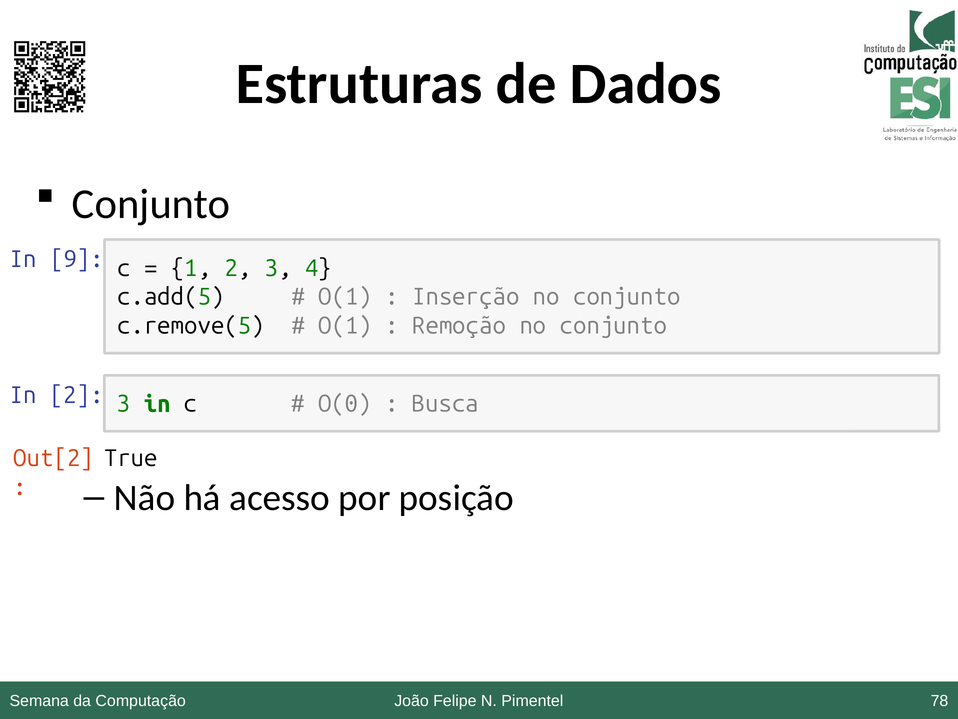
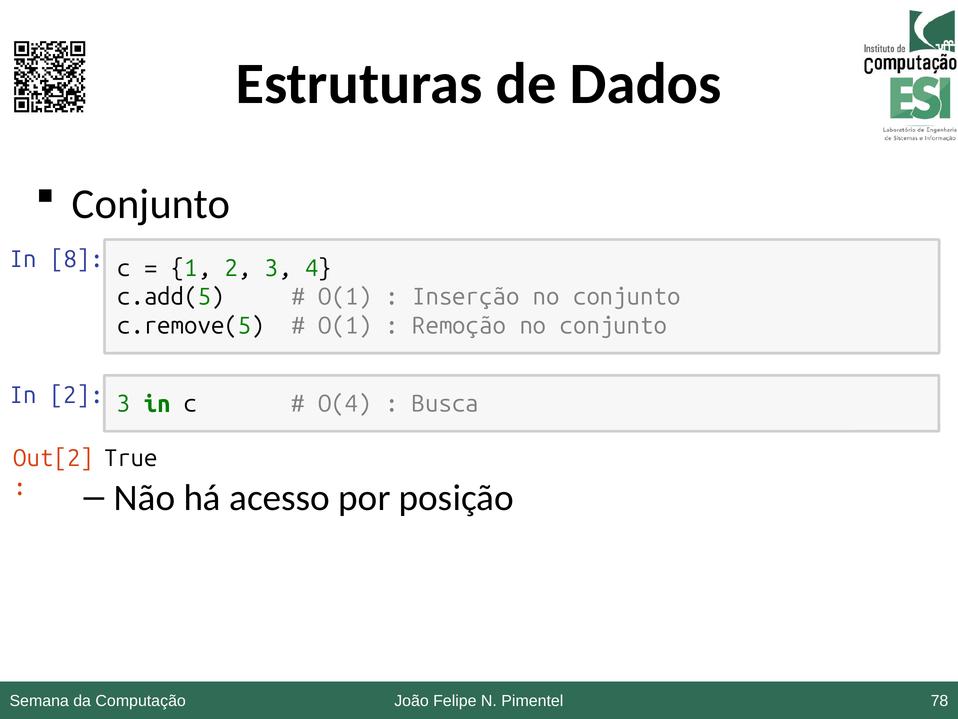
9: 9 -> 8
O(0: O(0 -> O(4
